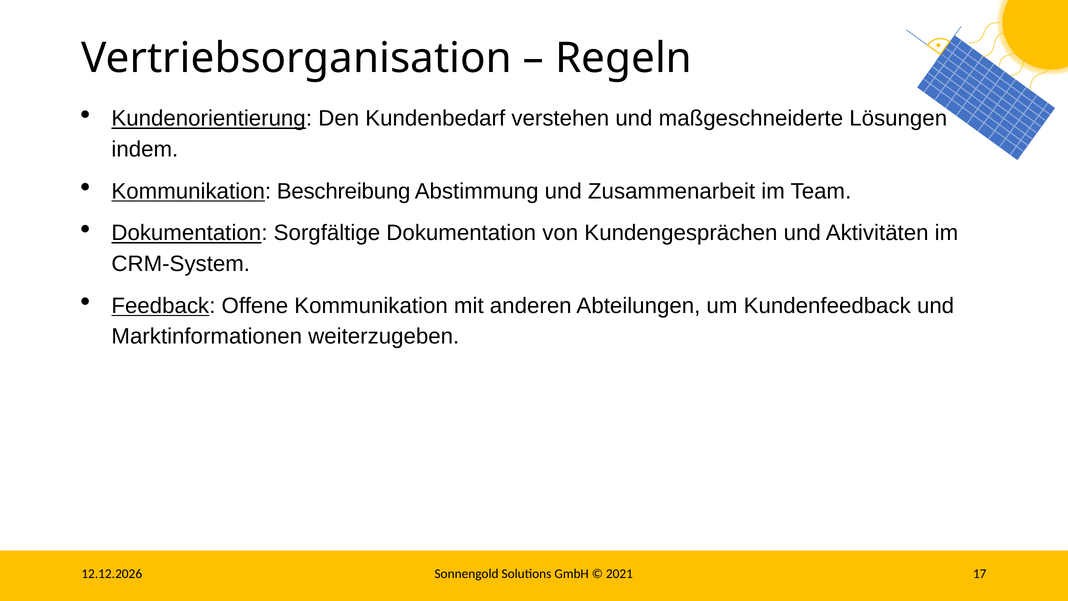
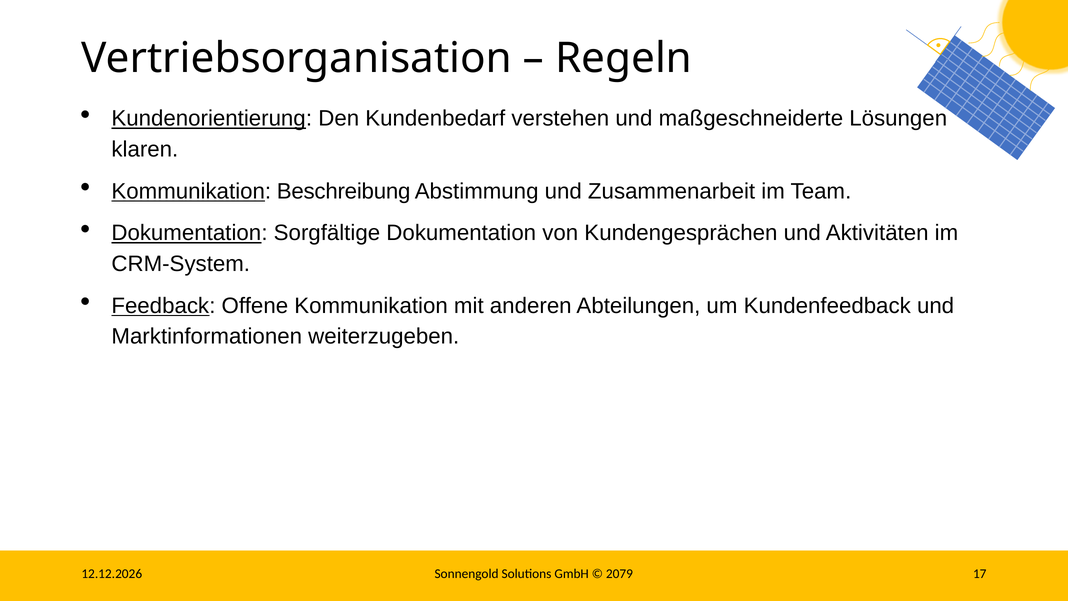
indem: indem -> klaren
2021: 2021 -> 2079
